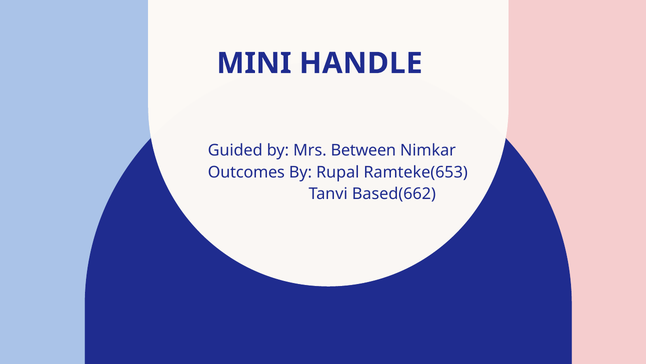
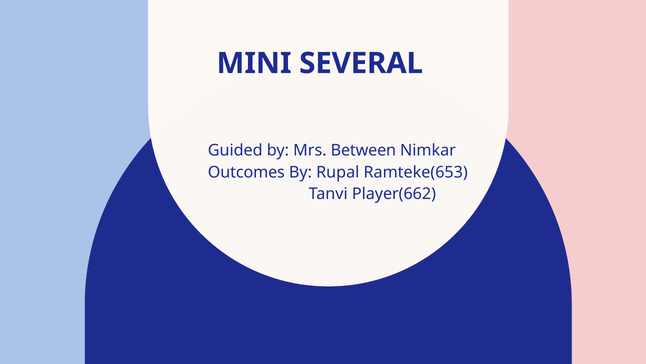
HANDLE: HANDLE -> SEVERAL
Based(662: Based(662 -> Player(662
